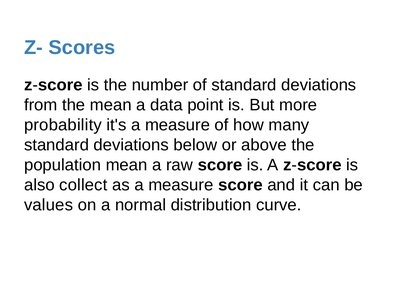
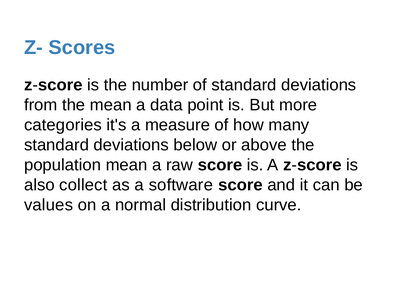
probability: probability -> categories
as a measure: measure -> software
